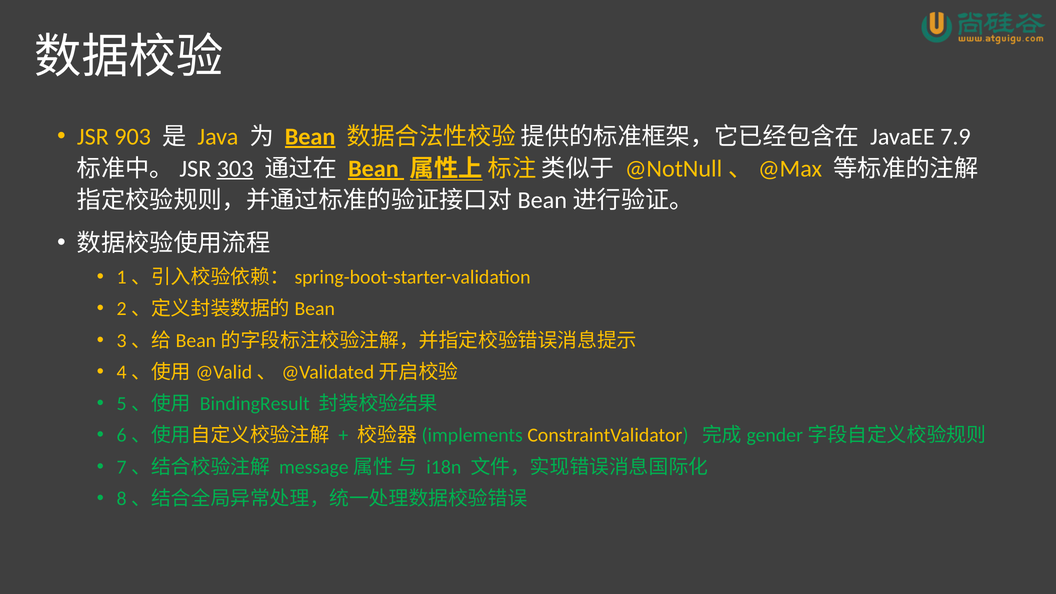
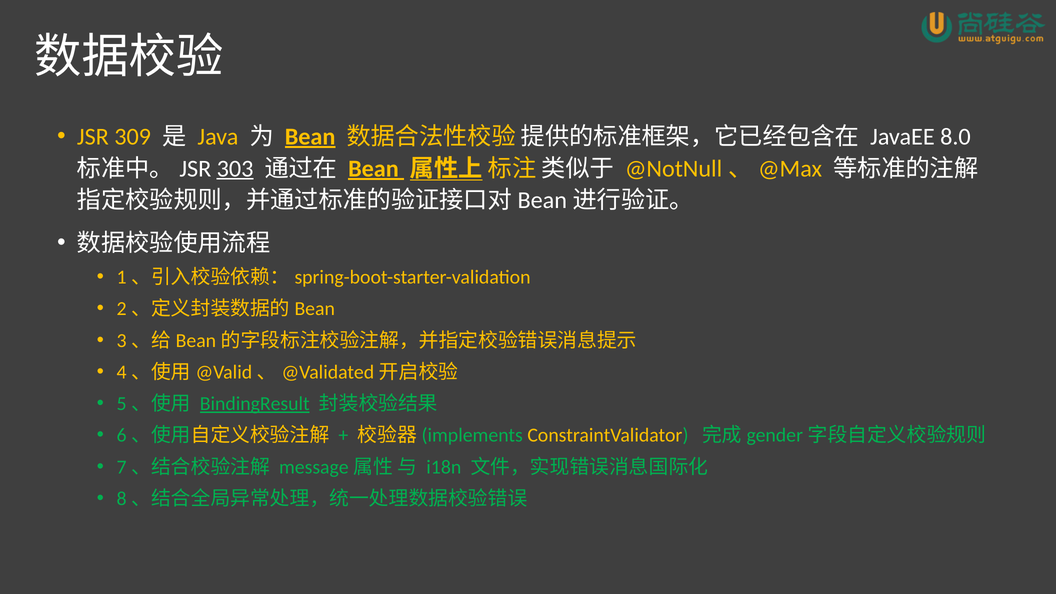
903: 903 -> 309
7.9: 7.9 -> 8.0
BindingResult underline: none -> present
